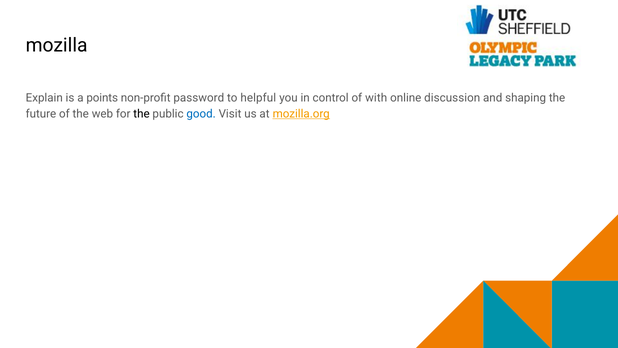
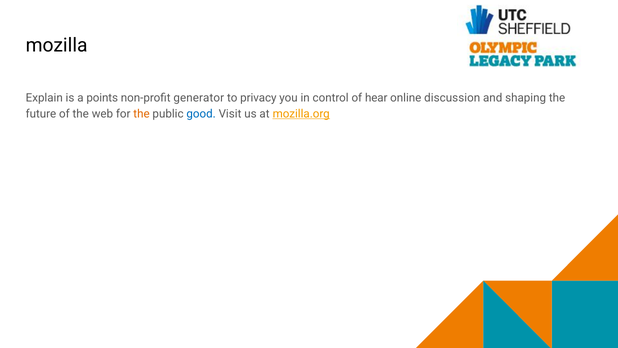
password: password -> generator
helpful: helpful -> privacy
with: with -> hear
the at (142, 114) colour: black -> orange
